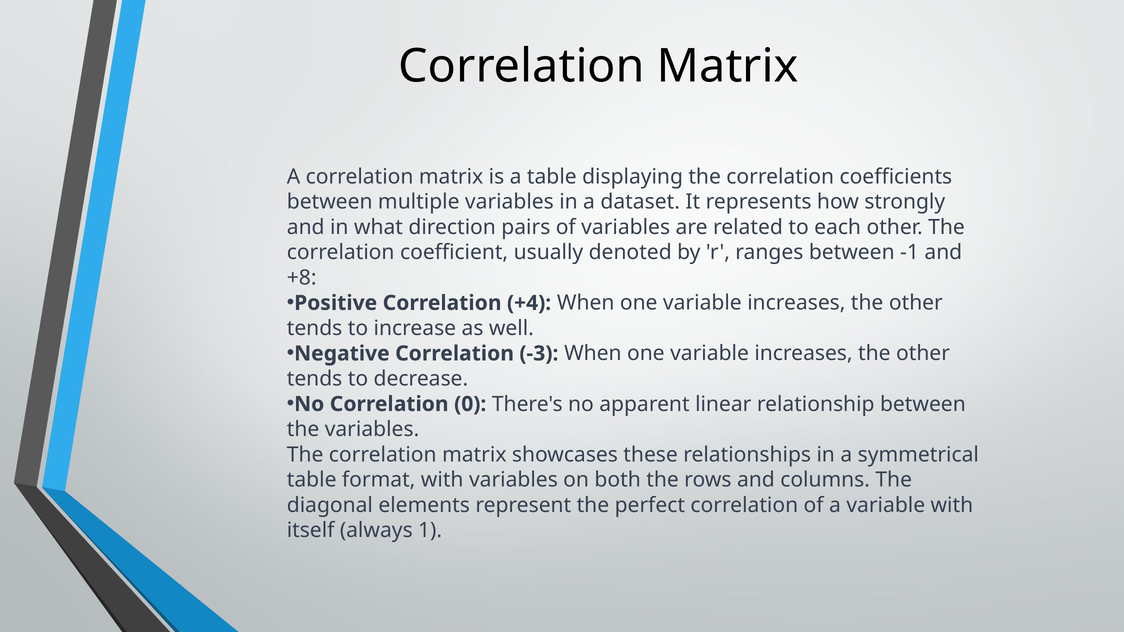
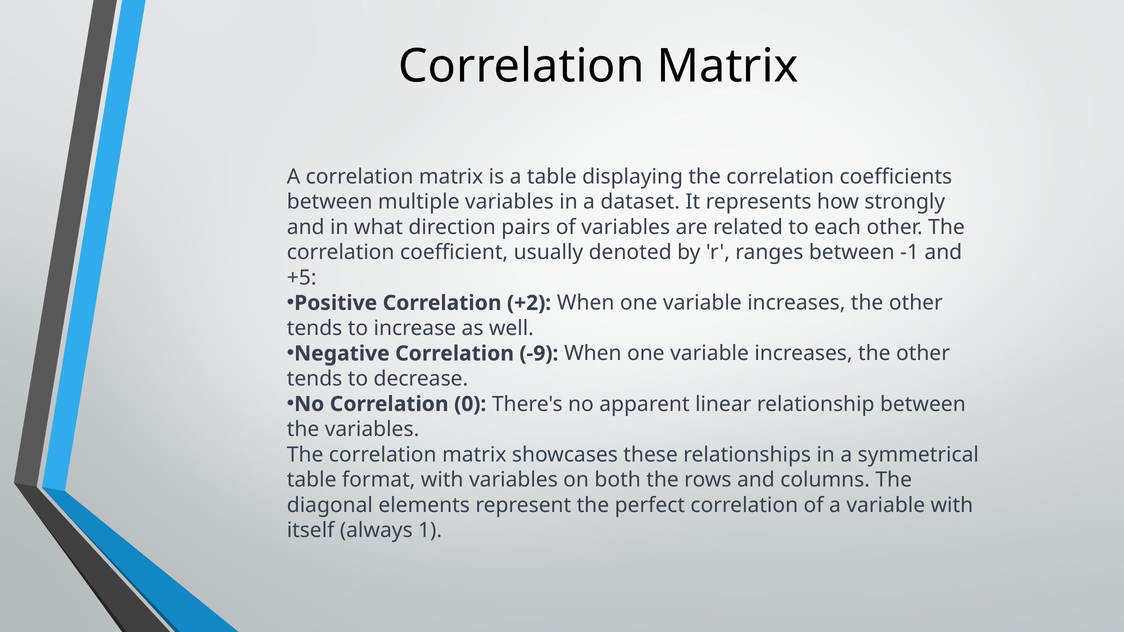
+8: +8 -> +5
+4: +4 -> +2
-3: -3 -> -9
